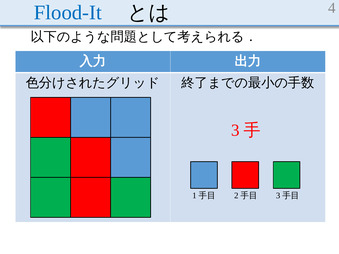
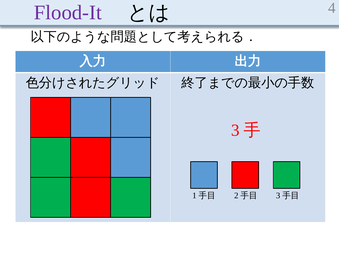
Flood-It colour: blue -> purple
